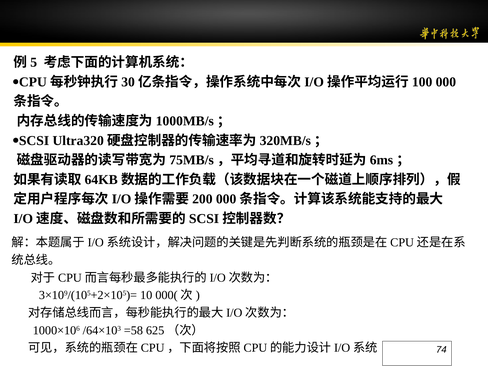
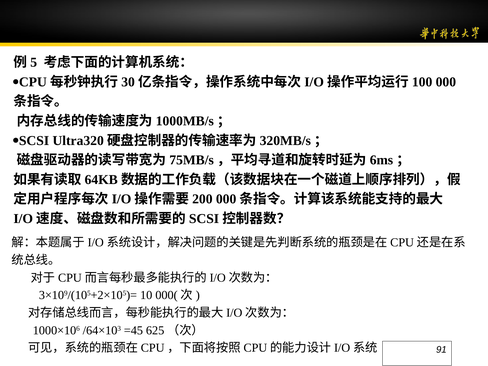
=58: =58 -> =45
74: 74 -> 91
